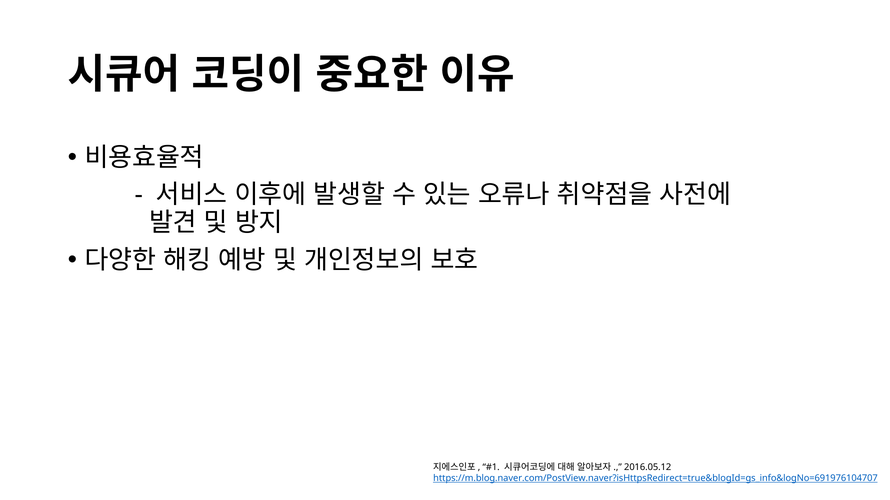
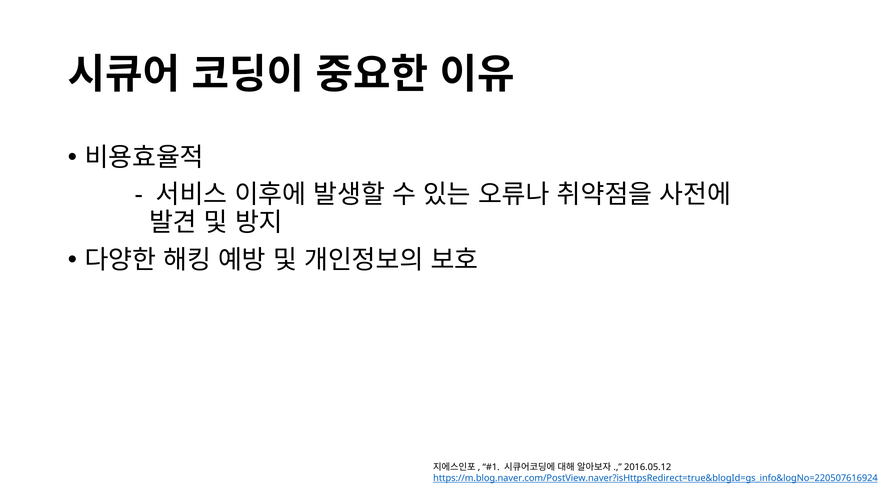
https://m.blog.naver.com/PostView.naver?isHttpsRedirect=true&blogId=gs_info&logNo=691976104707: https://m.blog.naver.com/PostView.naver?isHttpsRedirect=true&blogId=gs_info&logNo=691976104707 -> https://m.blog.naver.com/PostView.naver?isHttpsRedirect=true&blogId=gs_info&logNo=220507616924
